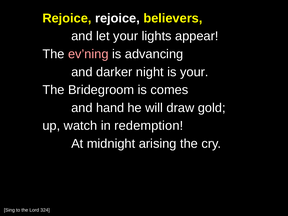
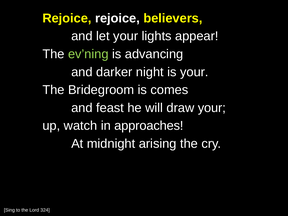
ev’ning colour: pink -> light green
hand: hand -> feast
draw gold: gold -> your
redemption: redemption -> approaches
